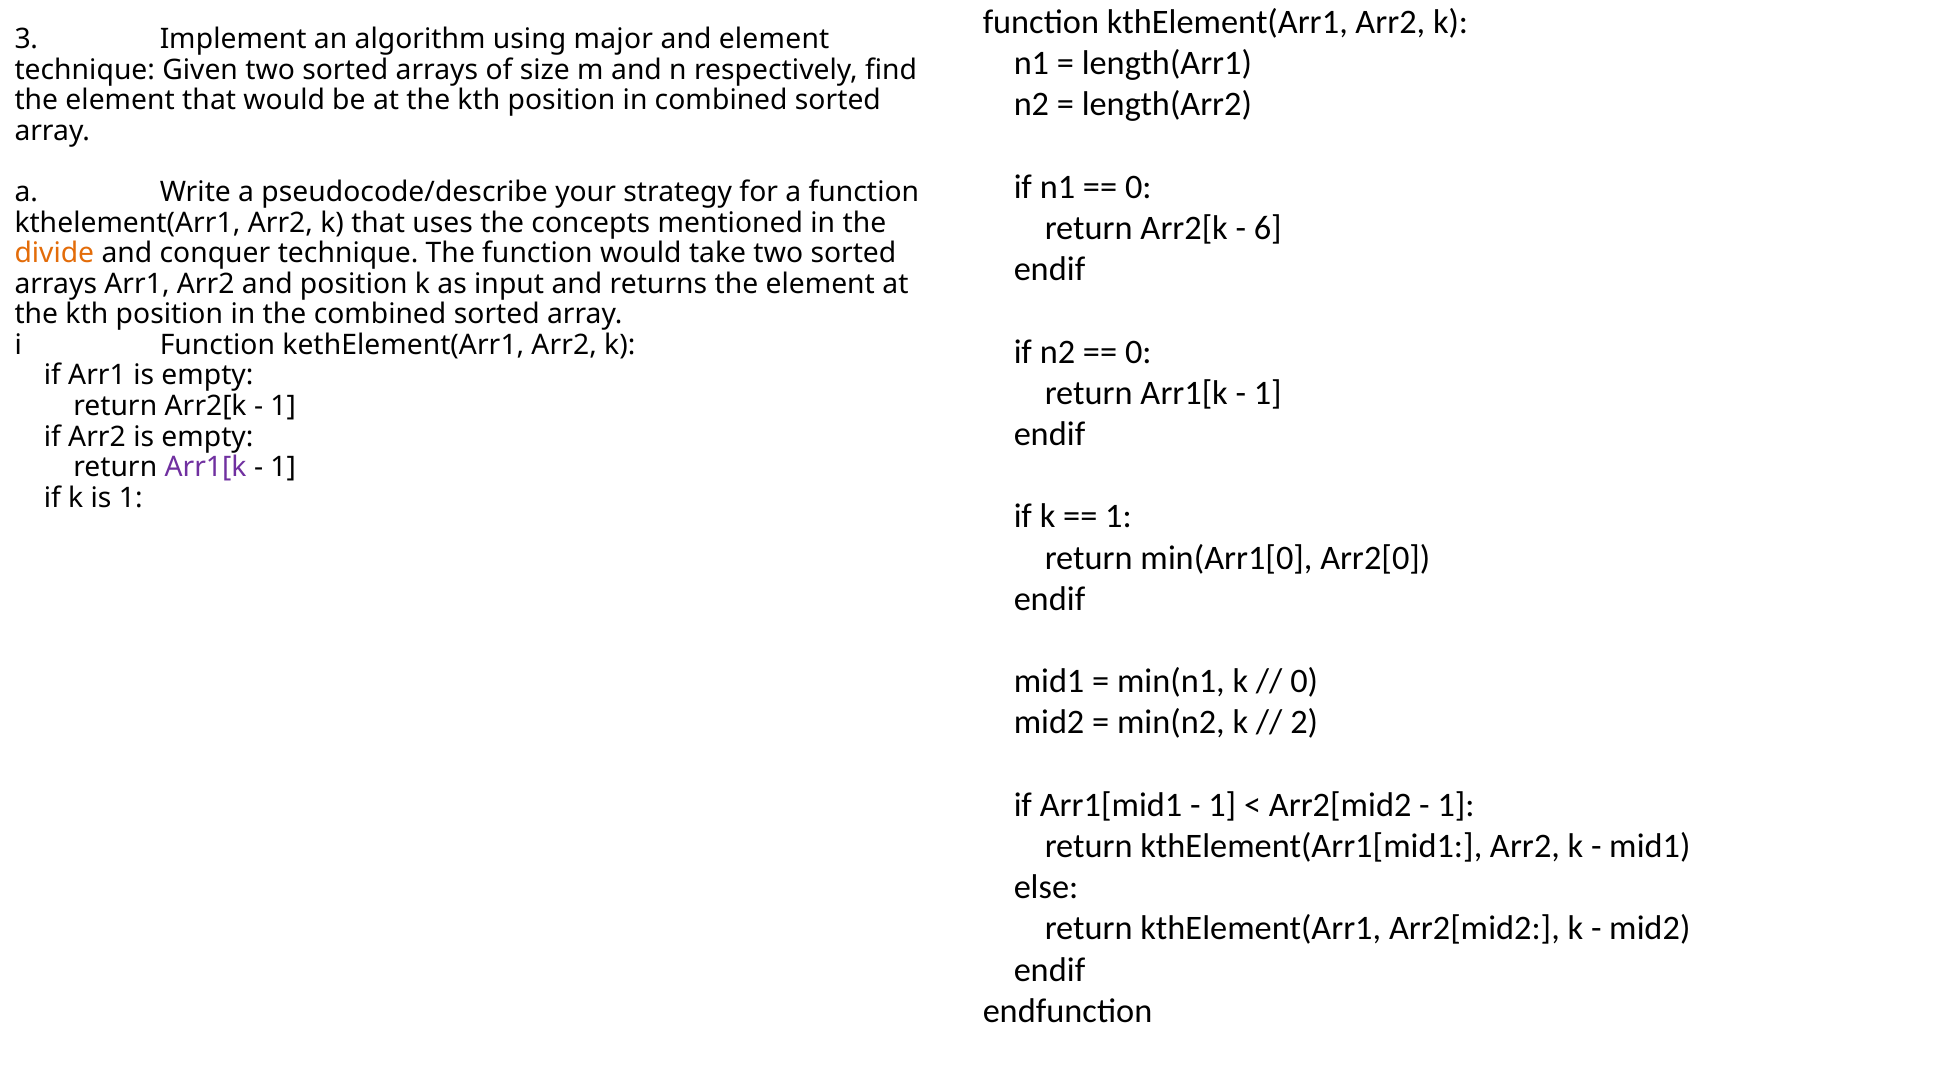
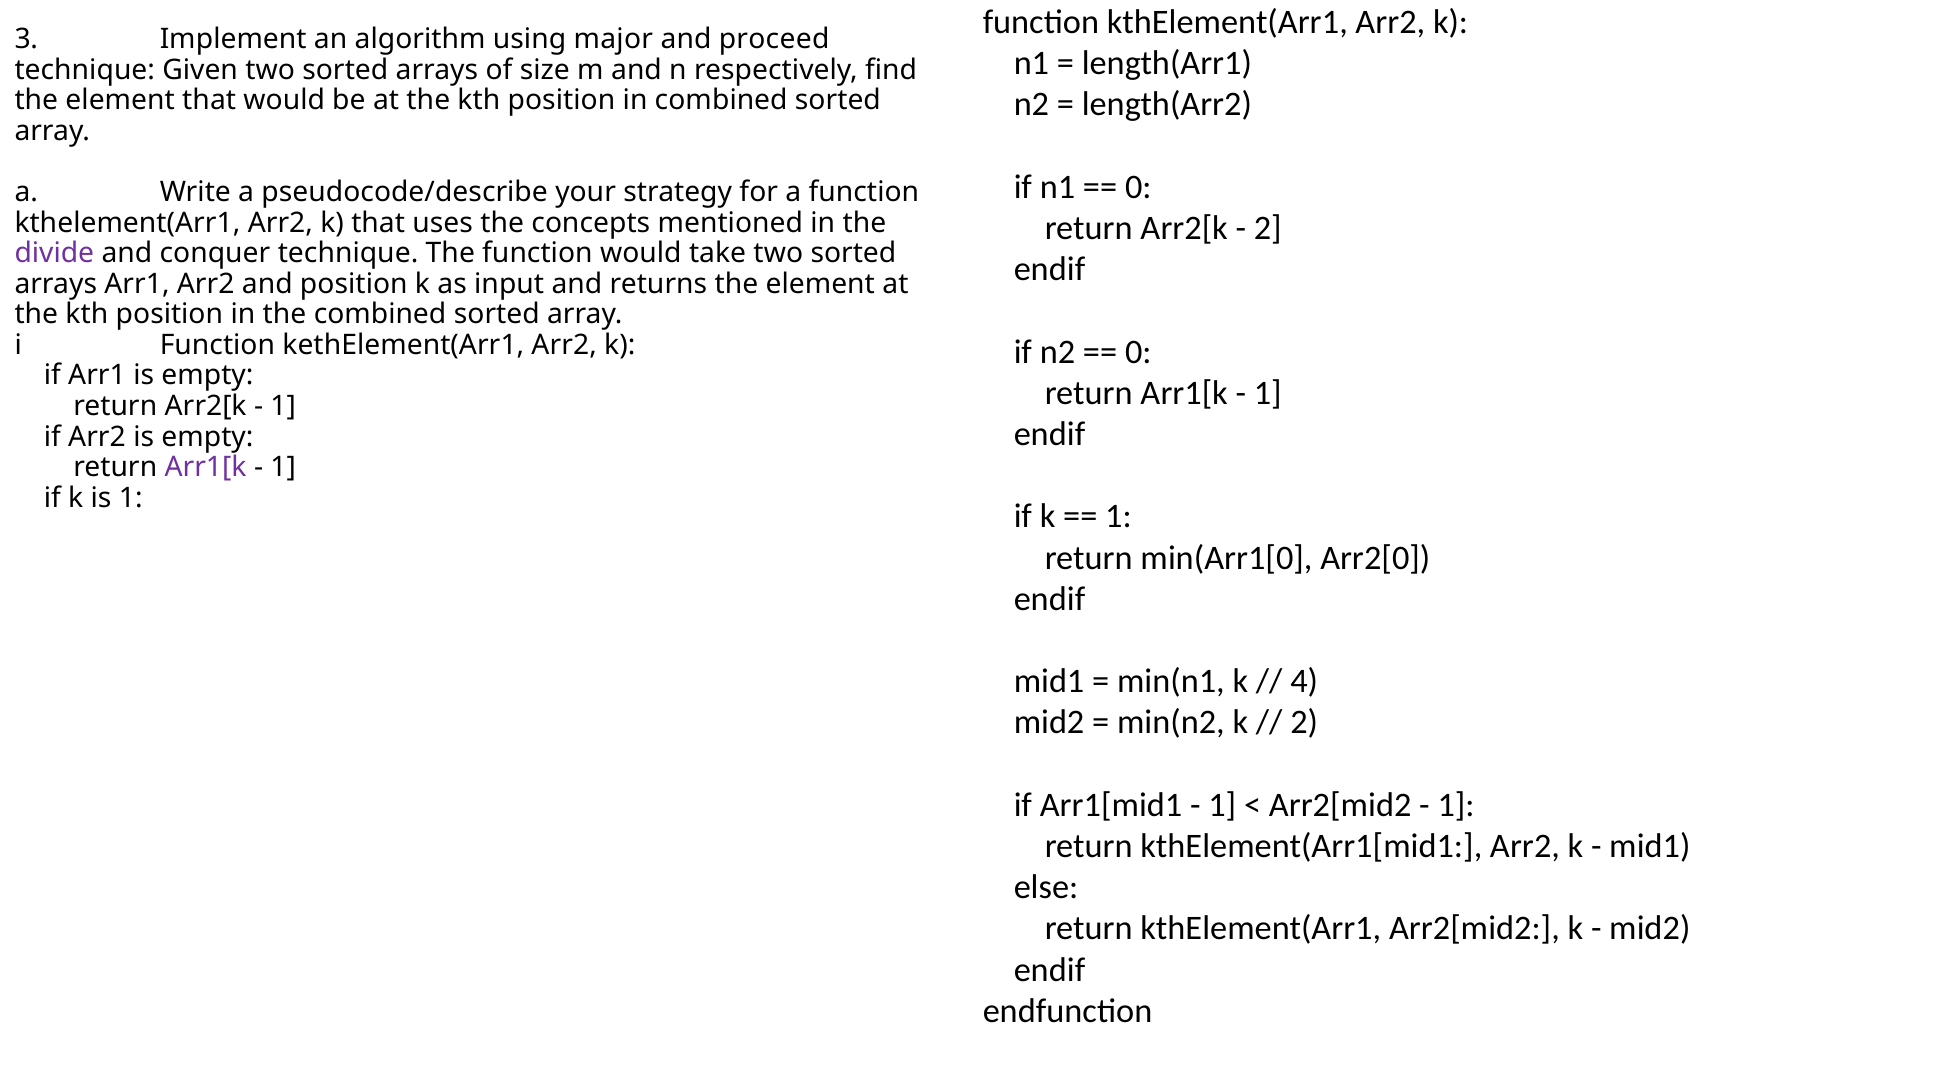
and element: element -> proceed
6 at (1268, 228): 6 -> 2
divide colour: orange -> purple
0 at (1304, 681): 0 -> 4
